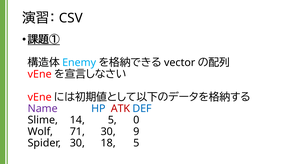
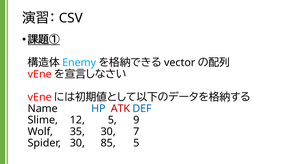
Name colour: purple -> black
14: 14 -> 12
0: 0 -> 9
71: 71 -> 35
9: 9 -> 7
18: 18 -> 85
